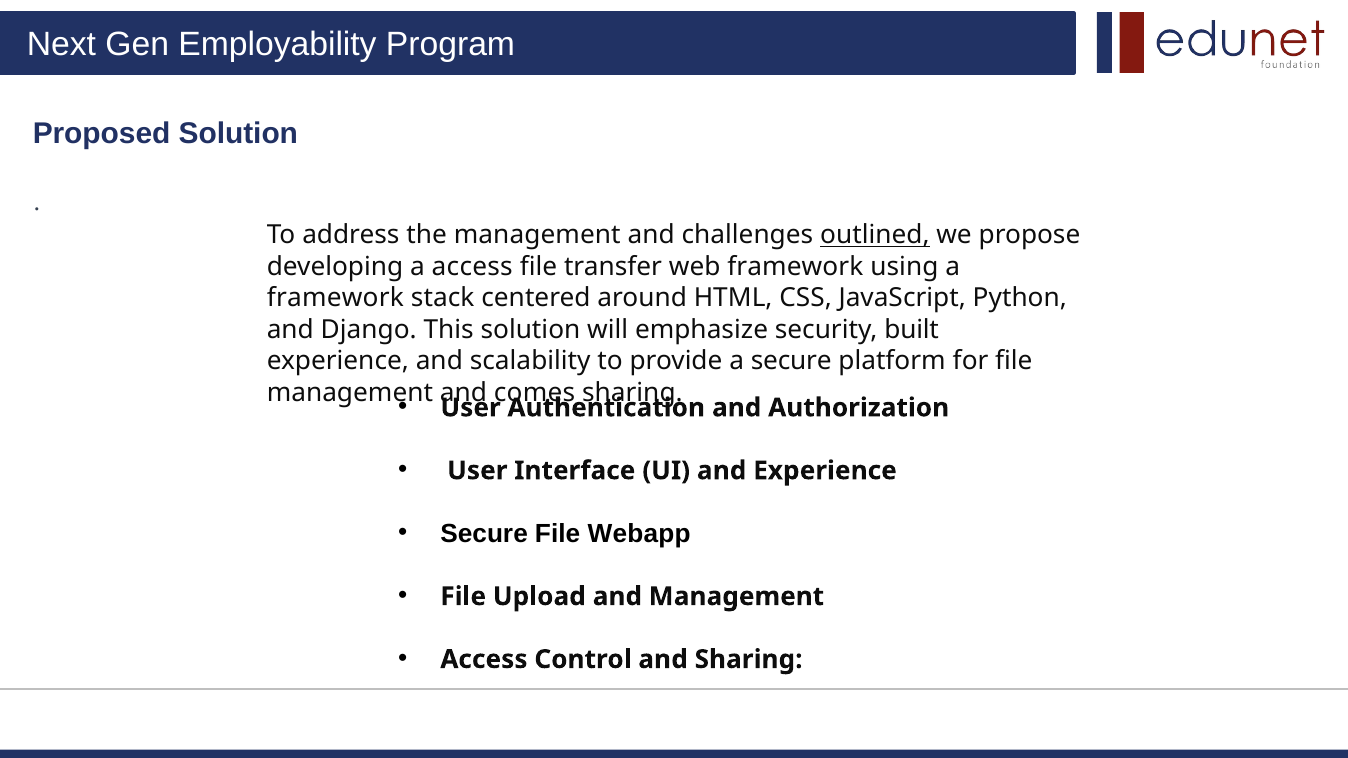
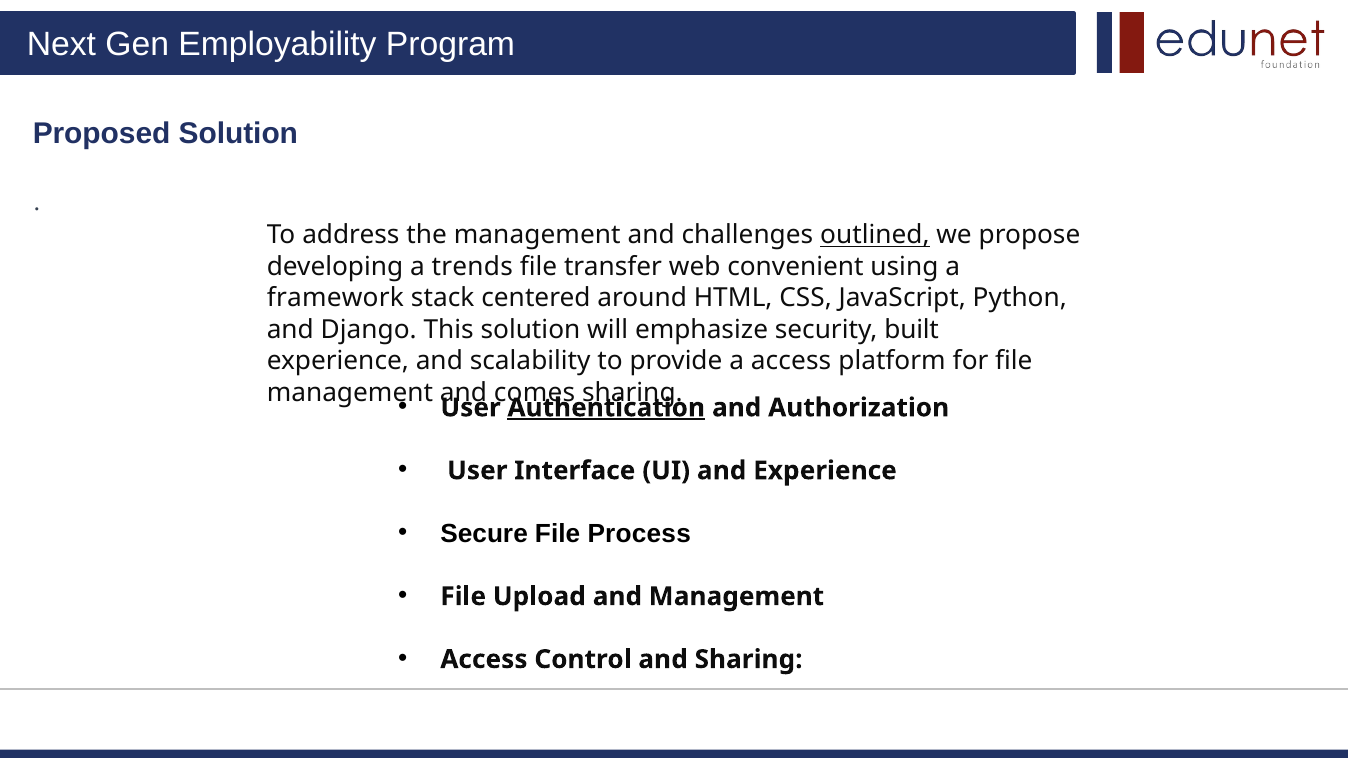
a access: access -> trends
web framework: framework -> convenient
a secure: secure -> access
Authentication underline: none -> present
Webapp: Webapp -> Process
